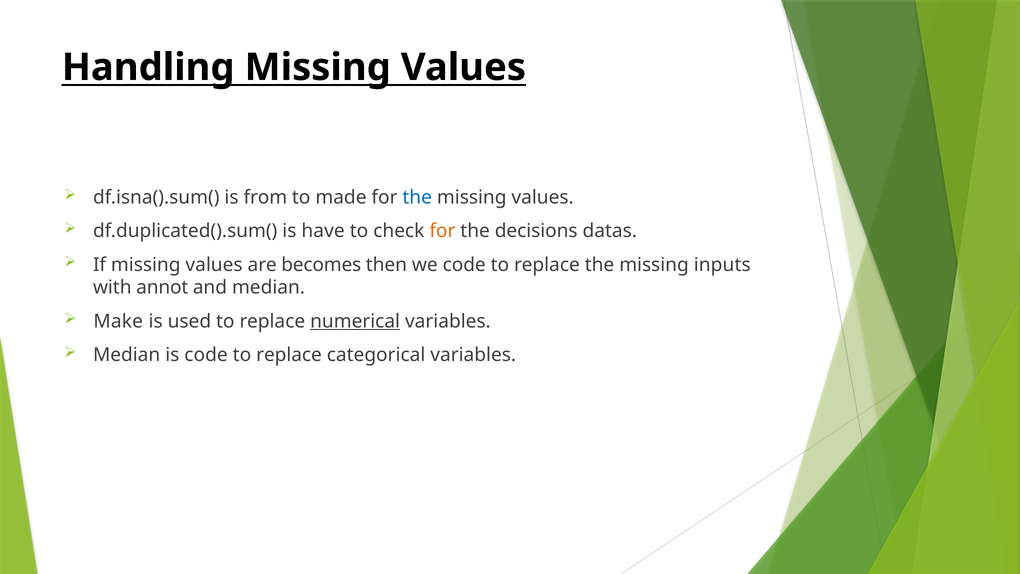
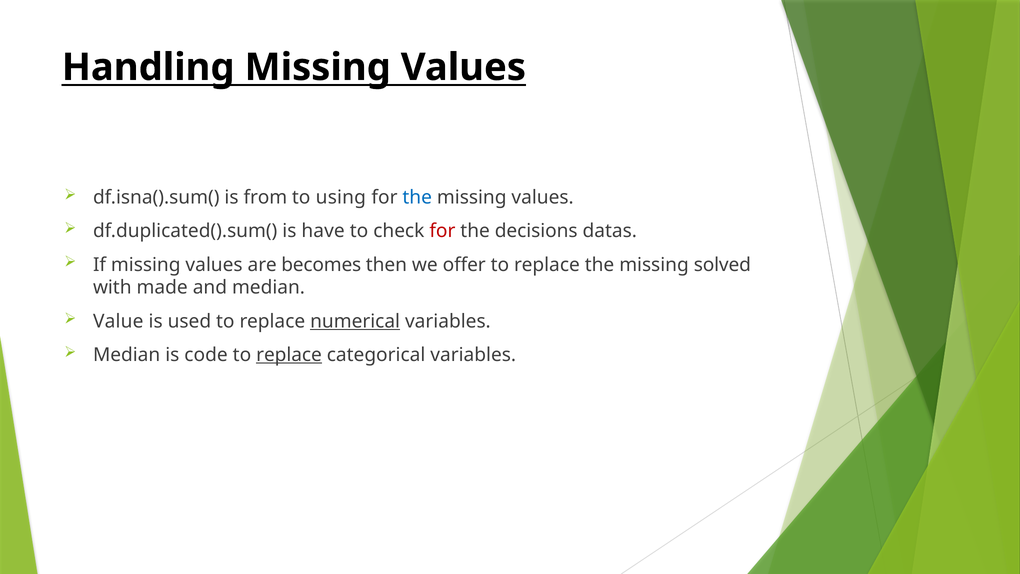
made: made -> using
for at (442, 231) colour: orange -> red
we code: code -> offer
inputs: inputs -> solved
annot: annot -> made
Make: Make -> Value
replace at (289, 355) underline: none -> present
